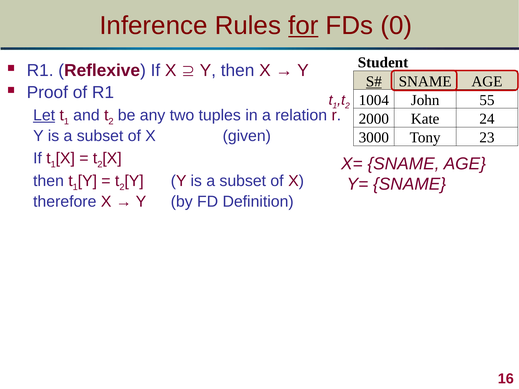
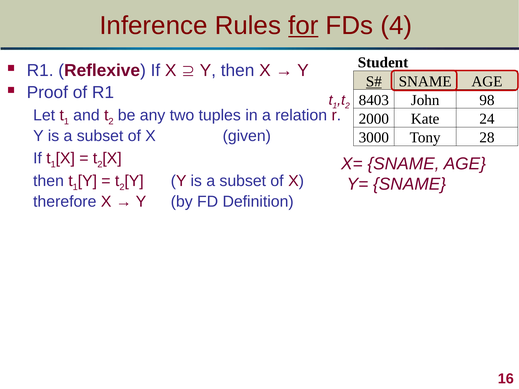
0: 0 -> 4
1004: 1004 -> 8403
55: 55 -> 98
Let underline: present -> none
23: 23 -> 28
